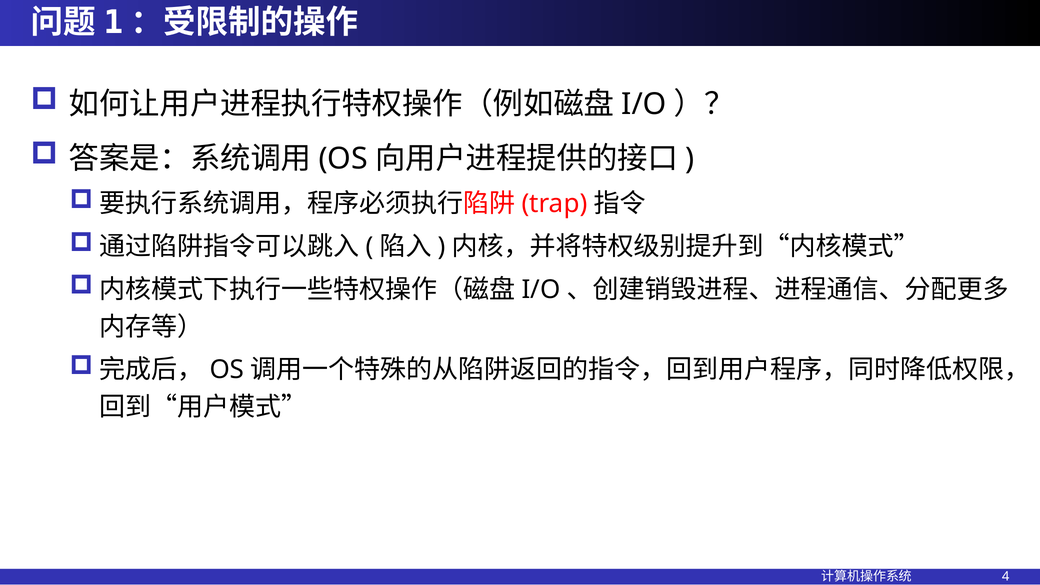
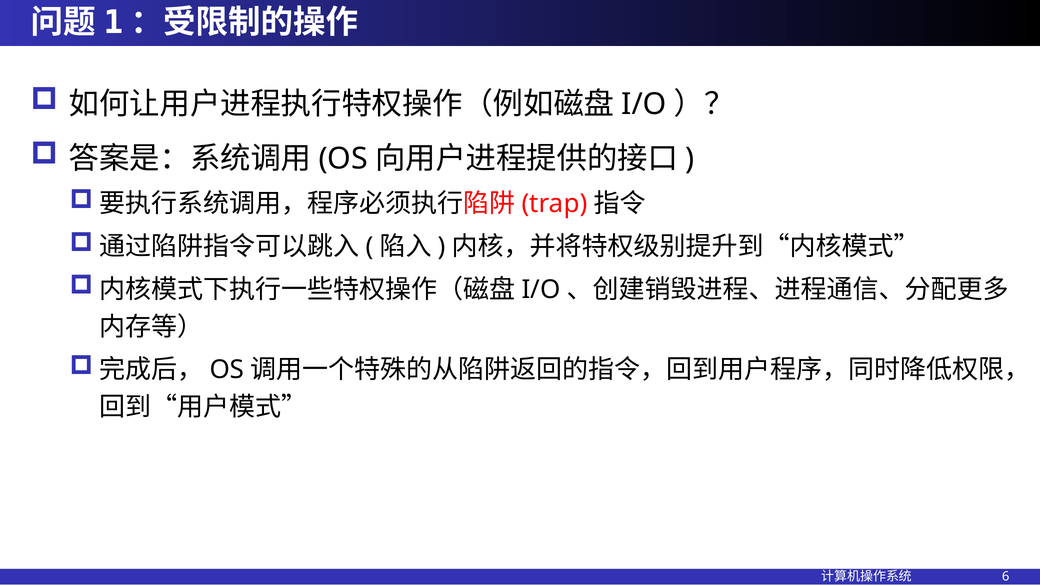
4: 4 -> 6
